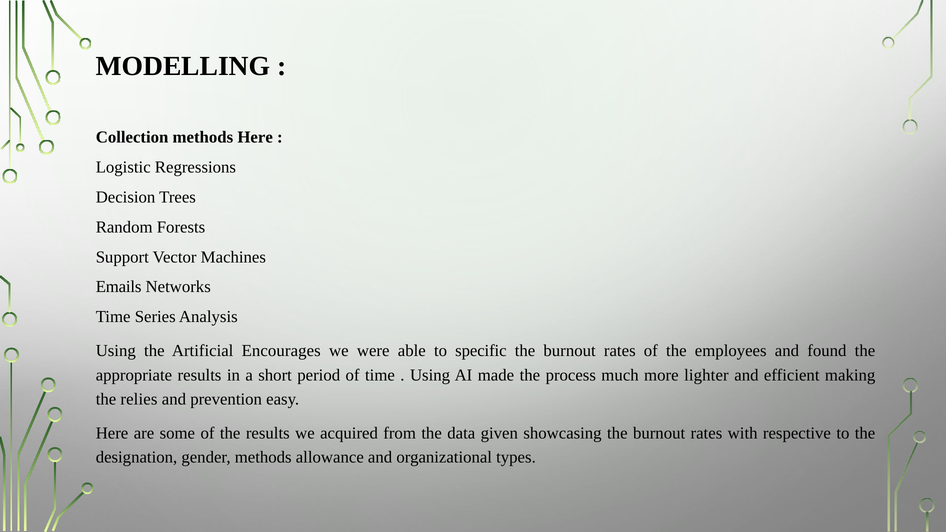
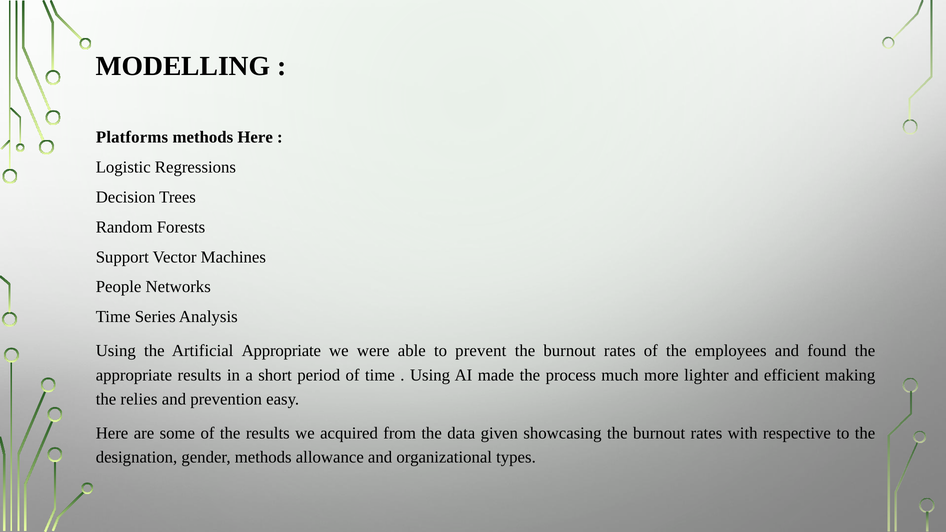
Collection: Collection -> Platforms
Emails: Emails -> People
Artificial Encourages: Encourages -> Appropriate
specific: specific -> prevent
